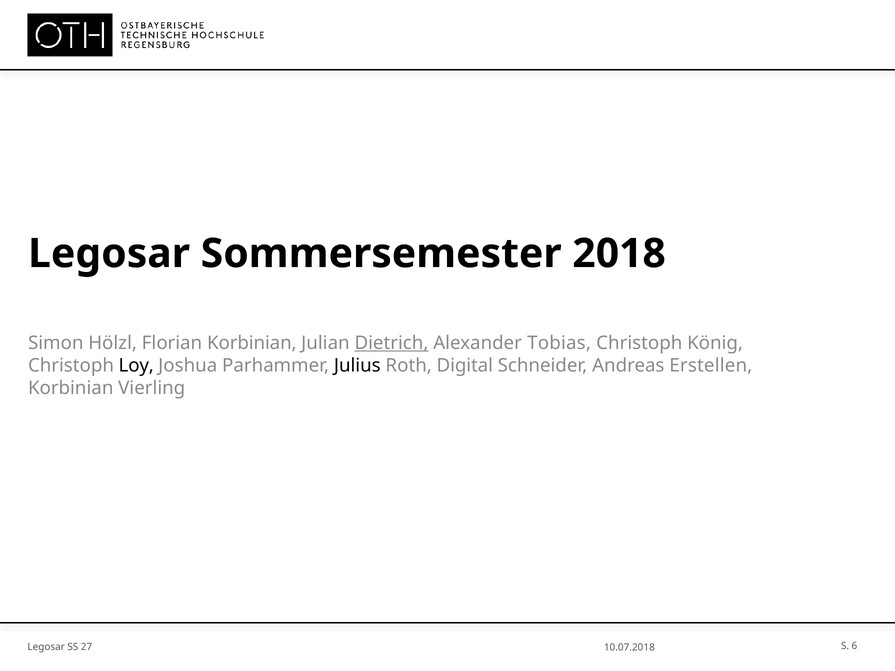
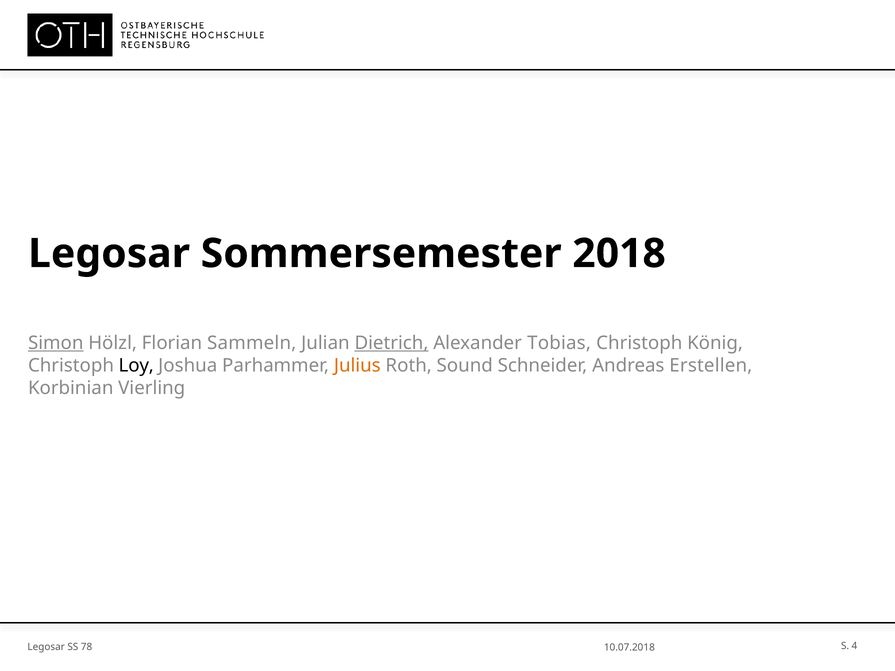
Simon underline: none -> present
Florian Korbinian: Korbinian -> Sammeln
Julius colour: black -> orange
Digital: Digital -> Sound
27: 27 -> 78
6: 6 -> 4
